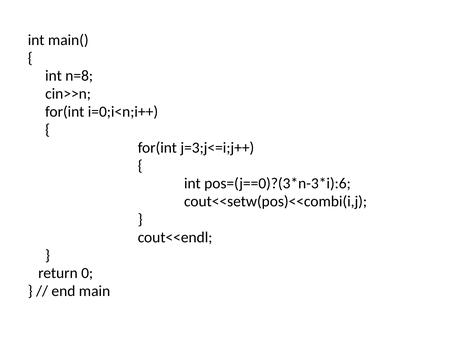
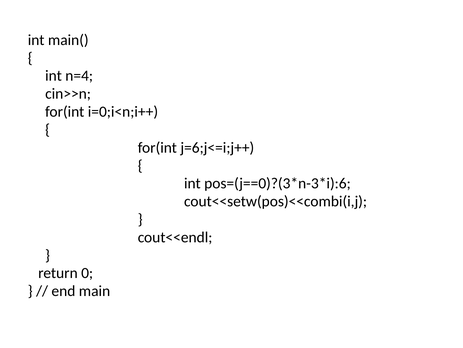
n=8: n=8 -> n=4
j=3;j<=i;j++: j=3;j<=i;j++ -> j=6;j<=i;j++
